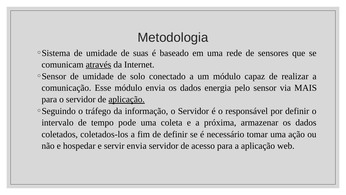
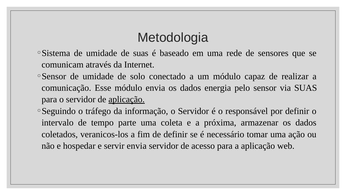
através underline: present -> none
via MAIS: MAIS -> SUAS
pode: pode -> parte
coletados-los: coletados-los -> veranicos-los
